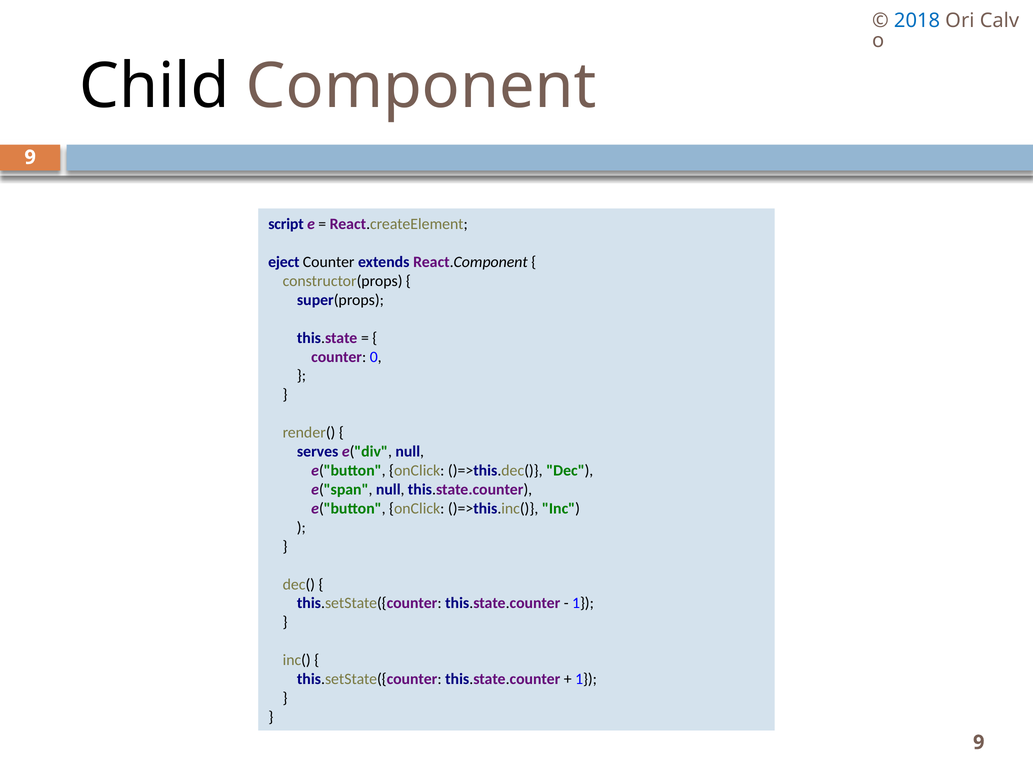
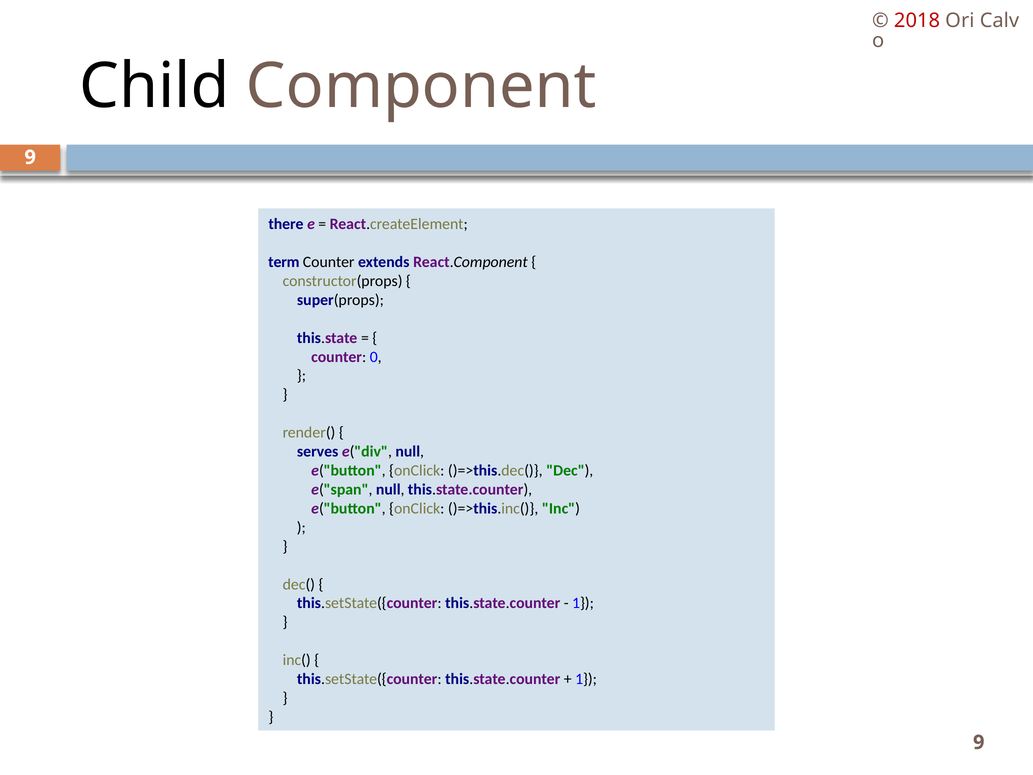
2018 colour: blue -> red
script: script -> there
eject: eject -> term
